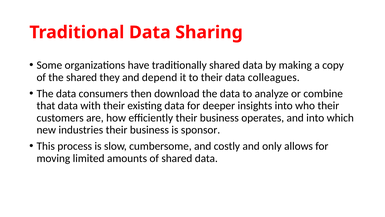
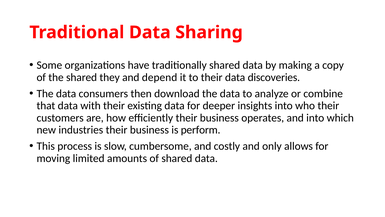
colleagues: colleagues -> discoveries
sponsor: sponsor -> perform
